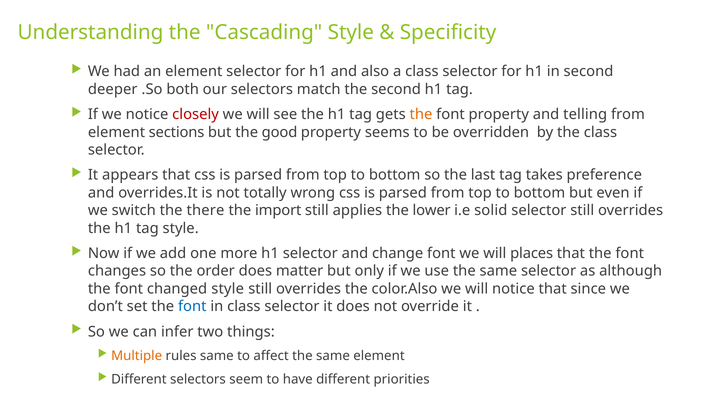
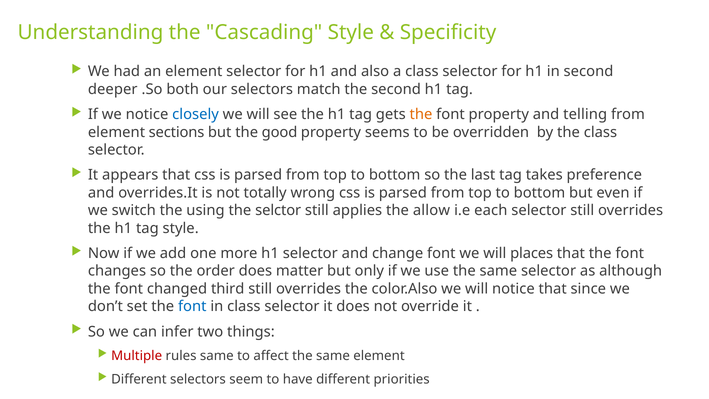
closely colour: red -> blue
there: there -> using
import: import -> selctor
lower: lower -> allow
solid: solid -> each
changed style: style -> third
Multiple colour: orange -> red
